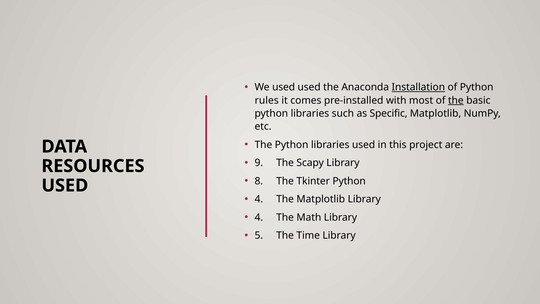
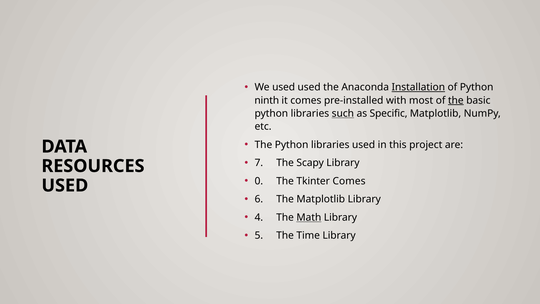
rules: rules -> ninth
such underline: none -> present
9: 9 -> 7
8: 8 -> 0
Tkinter Python: Python -> Comes
4 at (259, 199): 4 -> 6
Math underline: none -> present
